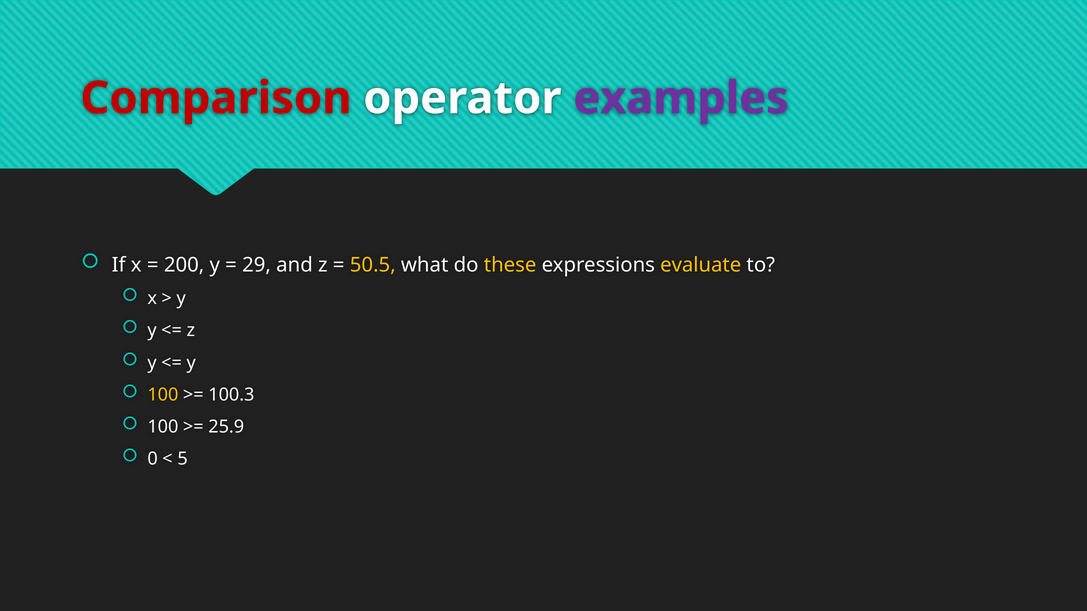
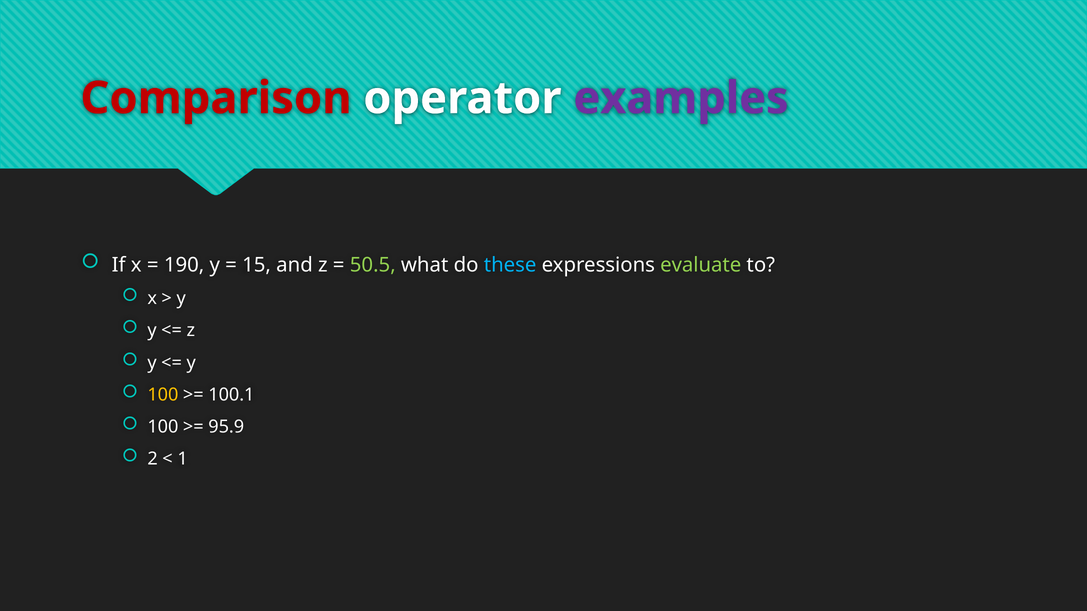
200: 200 -> 190
29: 29 -> 15
50.5 colour: yellow -> light green
these colour: yellow -> light blue
evaluate colour: yellow -> light green
100.3: 100.3 -> 100.1
25.9: 25.9 -> 95.9
0: 0 -> 2
5: 5 -> 1
